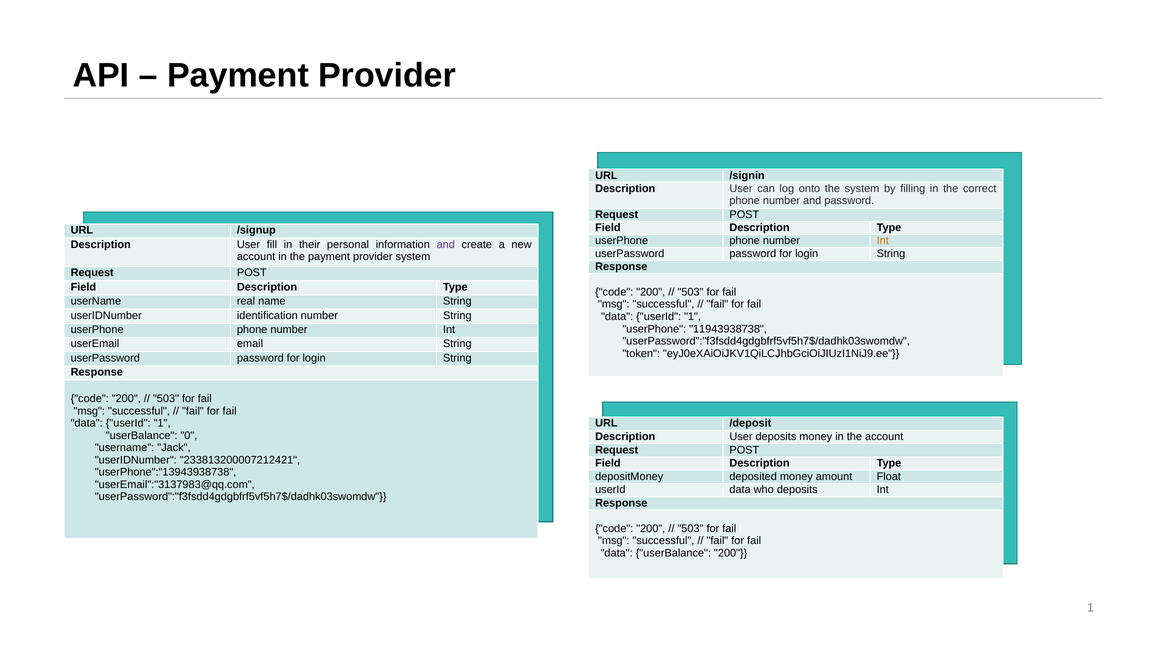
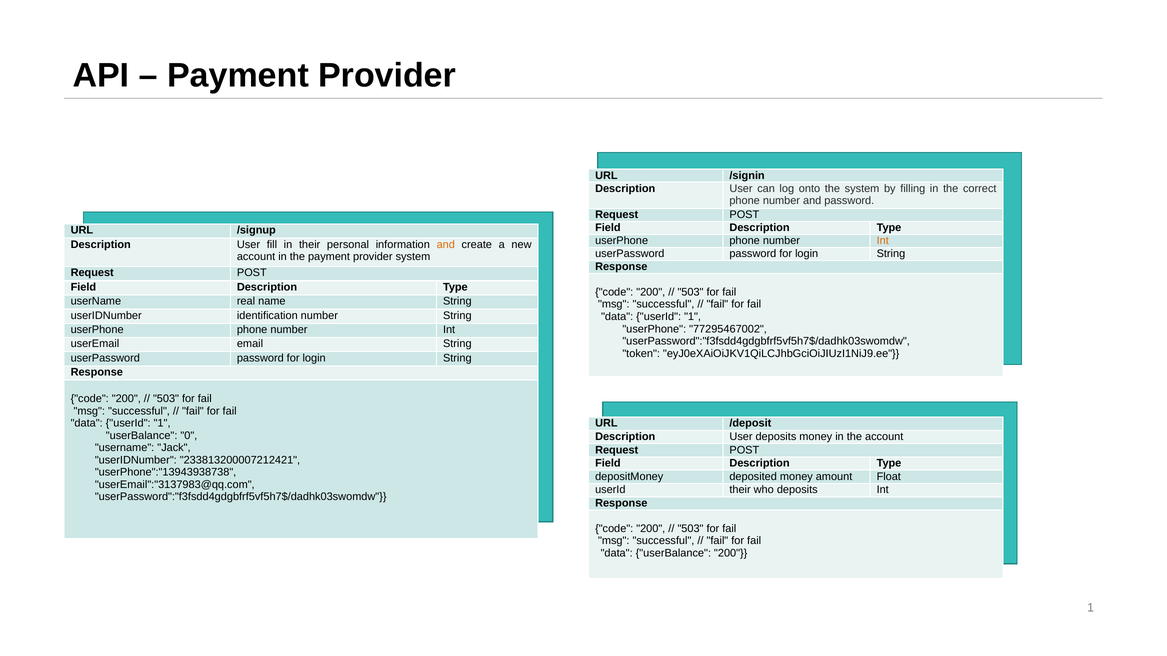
and at (446, 245) colour: purple -> orange
11943938738: 11943938738 -> 77295467002
userId data: data -> their
